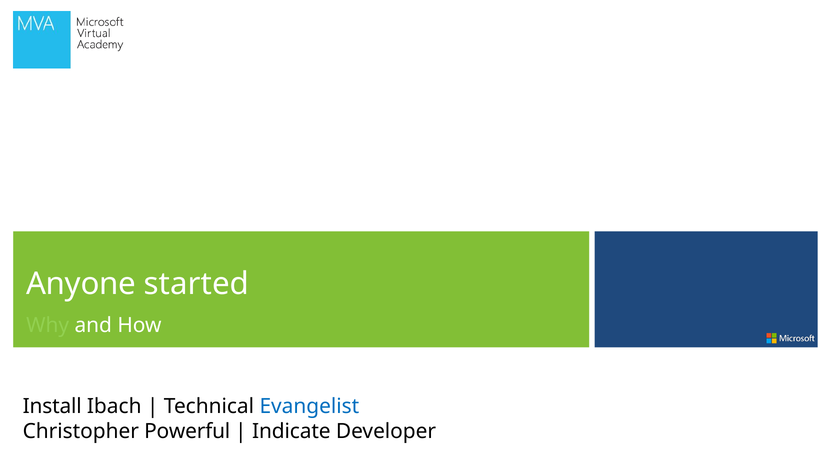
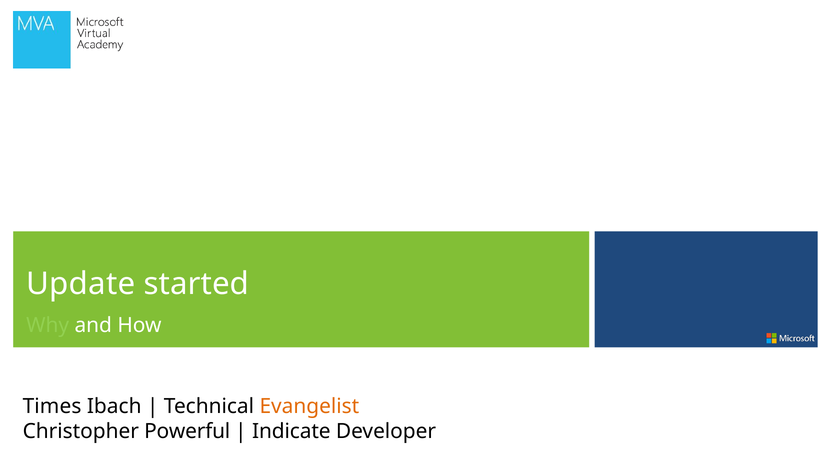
Anyone: Anyone -> Update
Install: Install -> Times
Evangelist colour: blue -> orange
